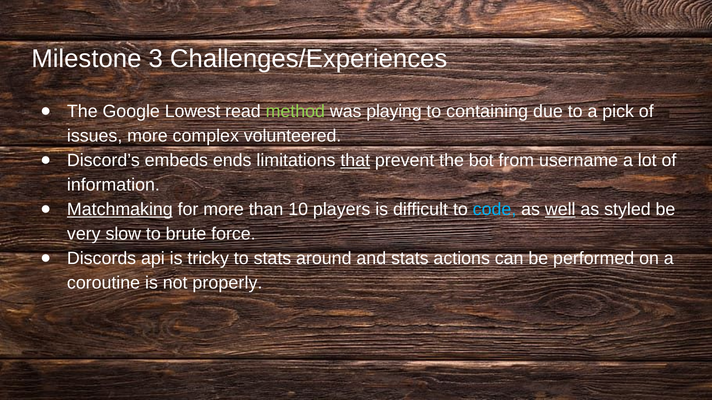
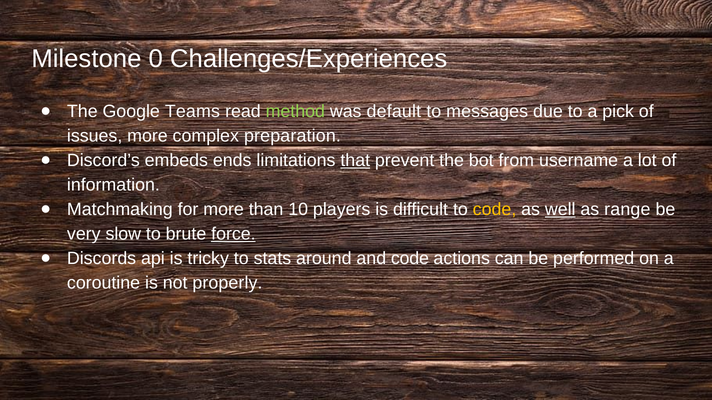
3: 3 -> 0
Lowest: Lowest -> Teams
playing: playing -> default
containing: containing -> messages
volunteered: volunteered -> preparation
Matchmaking underline: present -> none
code at (495, 210) colour: light blue -> yellow
styled: styled -> range
force underline: none -> present
and stats: stats -> code
